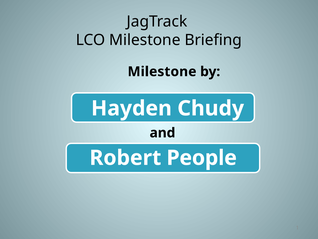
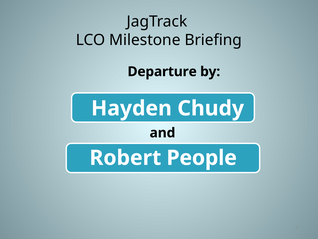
Milestone at (162, 71): Milestone -> Departure
